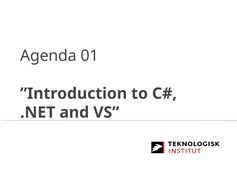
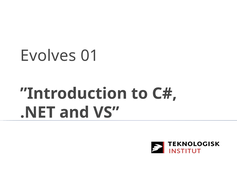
Agenda: Agenda -> Evolves
